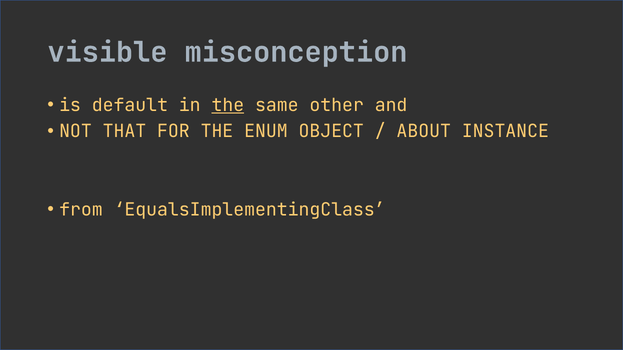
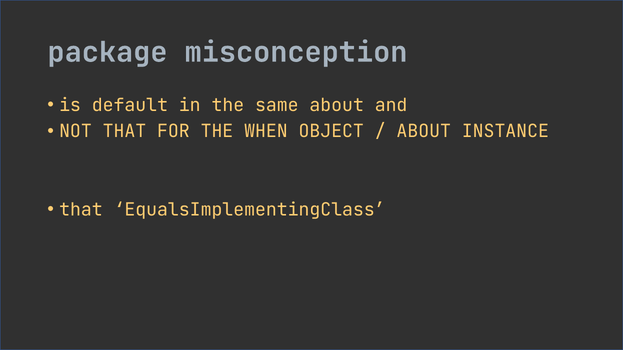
visible: visible -> package
the at (228, 105) underline: present -> none
same other: other -> about
ENUM: ENUM -> WHEN
from at (81, 210): from -> that
